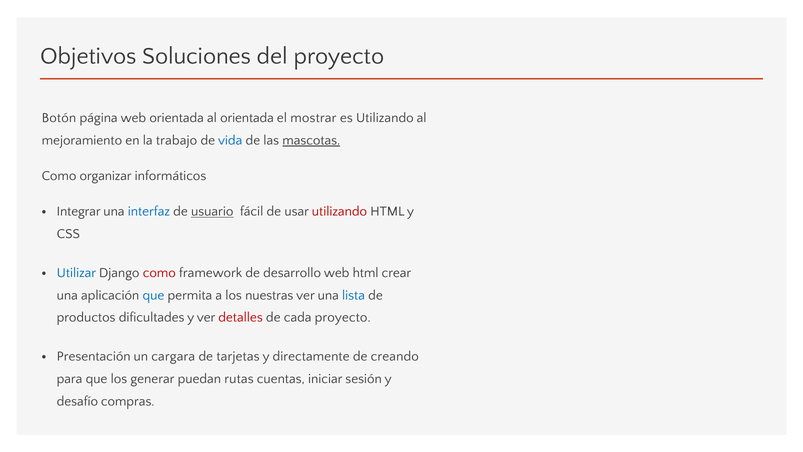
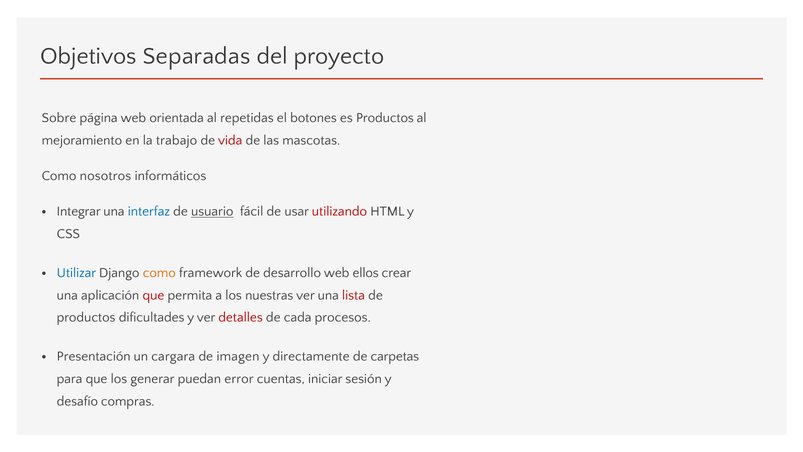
Soluciones: Soluciones -> Separadas
Botón: Botón -> Sobre
al orientada: orientada -> repetidas
mostrar: mostrar -> botones
es Utilizando: Utilizando -> Productos
vida colour: blue -> red
mascotas underline: present -> none
organizar: organizar -> nosotros
como at (159, 273) colour: red -> orange
web html: html -> ellos
que at (153, 295) colour: blue -> red
lista colour: blue -> red
cada proyecto: proyecto -> procesos
tarjetas: tarjetas -> imagen
creando: creando -> carpetas
rutas: rutas -> error
